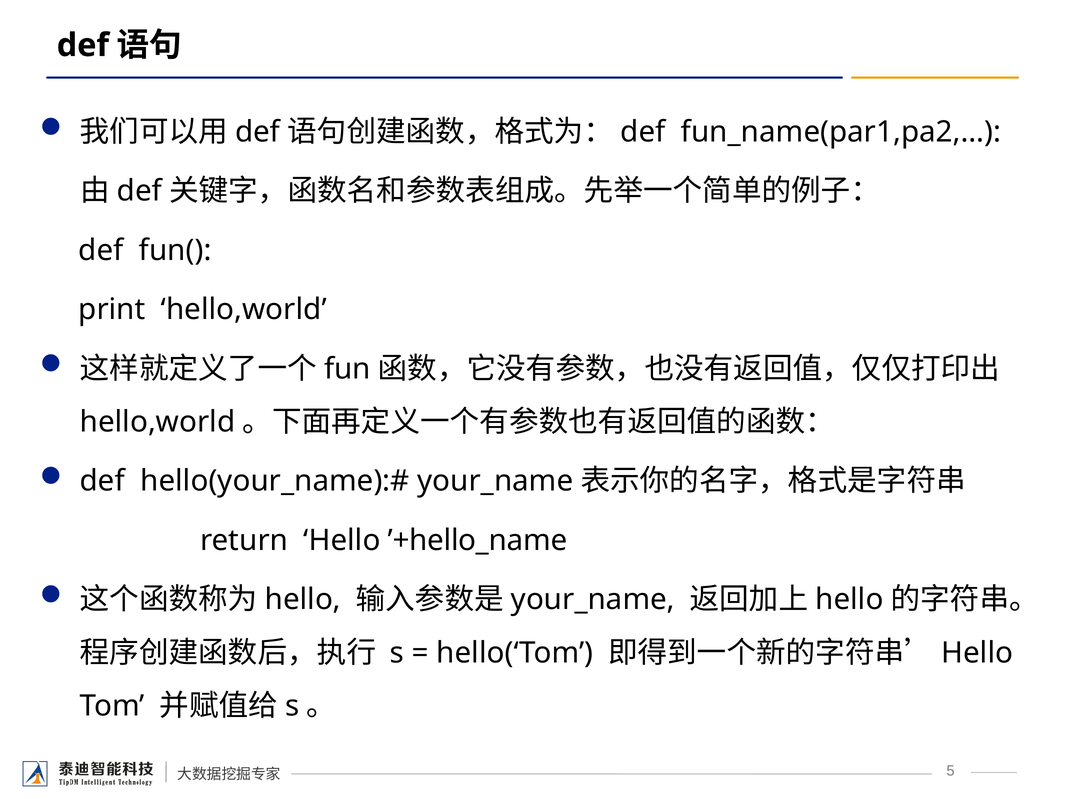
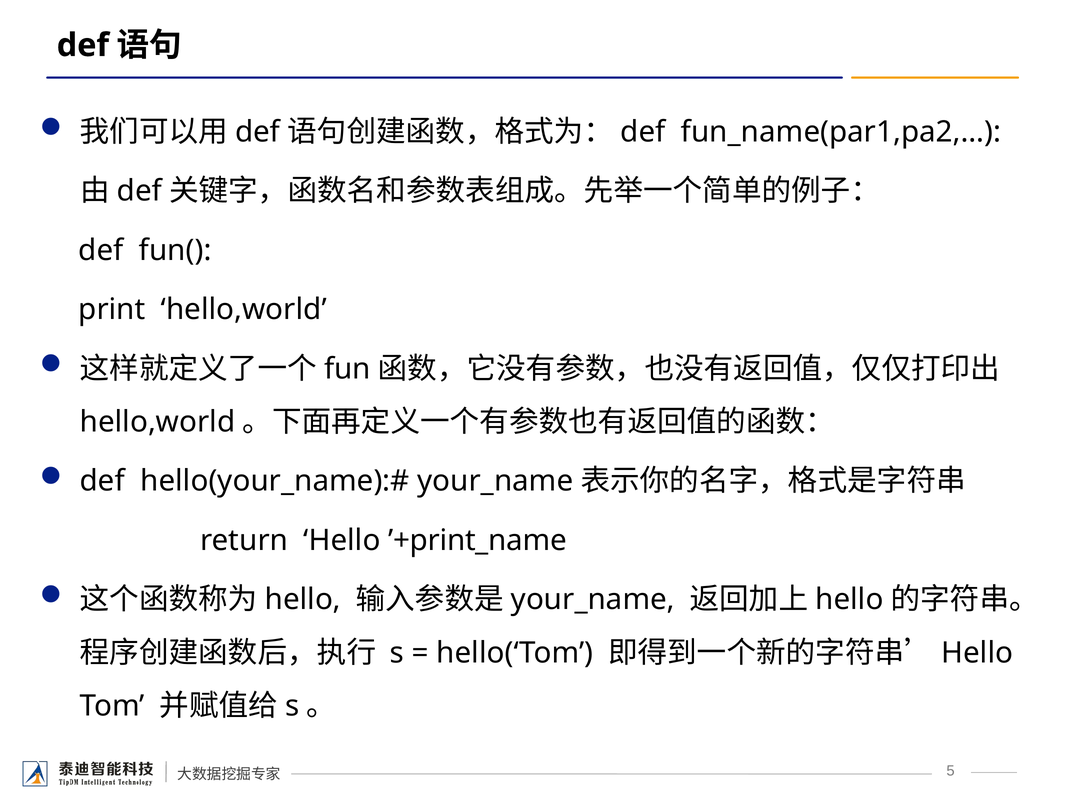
’+hello_name: ’+hello_name -> ’+print_name
